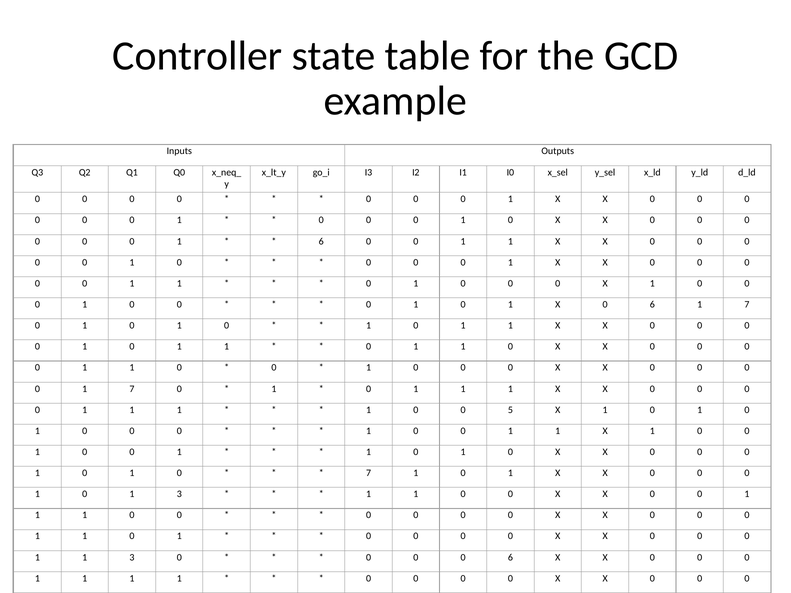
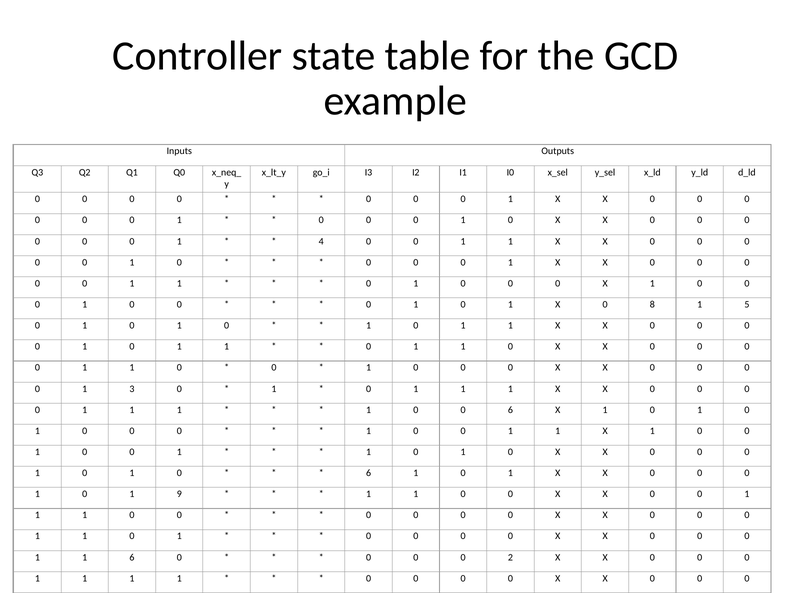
6 at (321, 241): 6 -> 4
X 0 6: 6 -> 8
7 at (747, 305): 7 -> 5
0 1 7: 7 -> 3
0 5: 5 -> 6
7 at (369, 473): 7 -> 6
0 1 3: 3 -> 9
1 1 3: 3 -> 6
0 0 6: 6 -> 2
